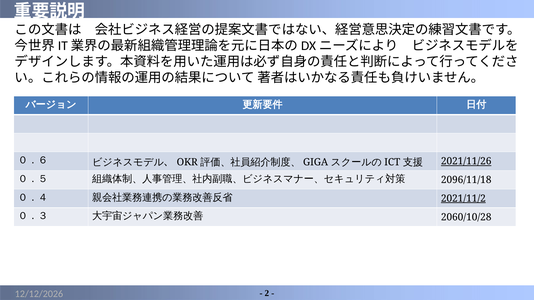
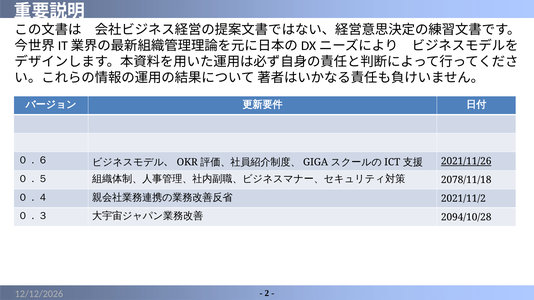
2096/11/18: 2096/11/18 -> 2078/11/18
2021/11/2 underline: present -> none
2060/10/28: 2060/10/28 -> 2094/10/28
